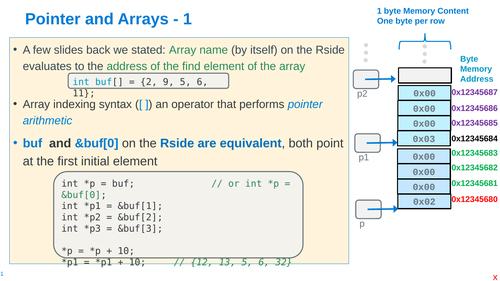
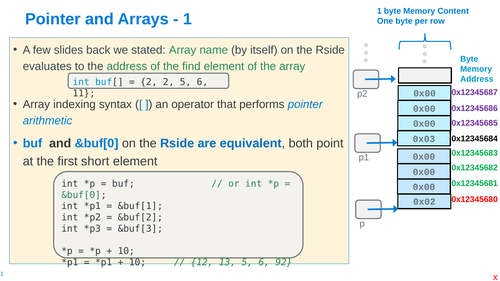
2 9: 9 -> 2
initial: initial -> short
32: 32 -> 92
